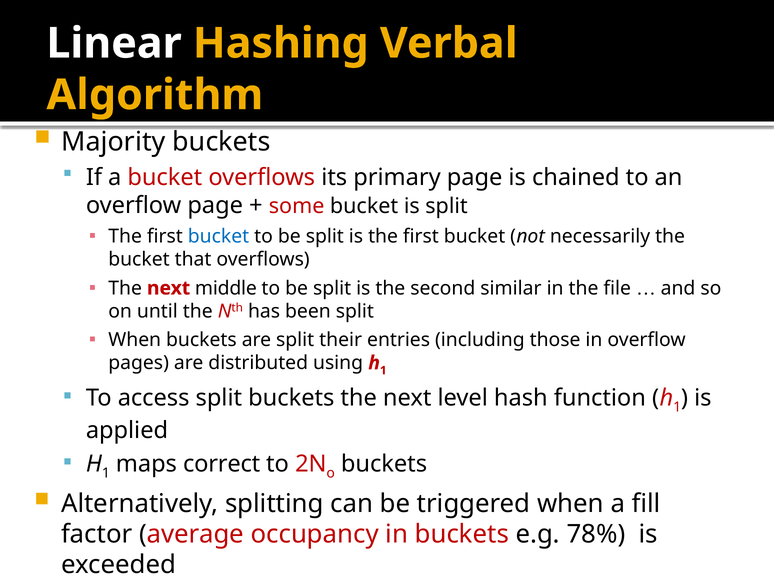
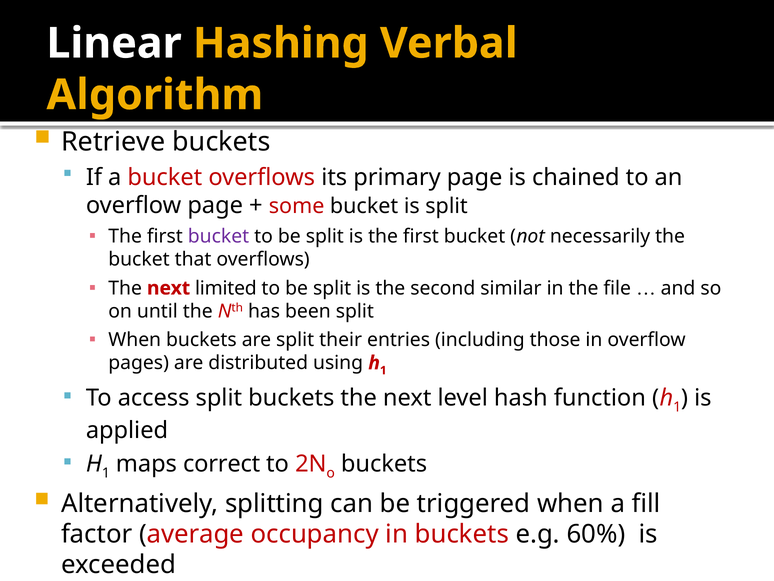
Majority: Majority -> Retrieve
bucket at (218, 236) colour: blue -> purple
middle: middle -> limited
78%: 78% -> 60%
